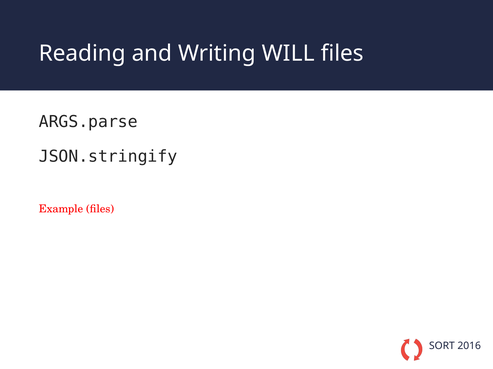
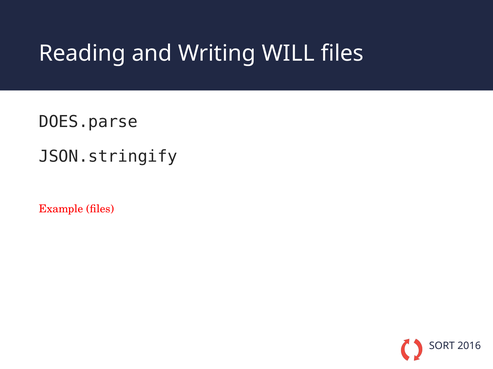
ARGS.parse: ARGS.parse -> DOES.parse
